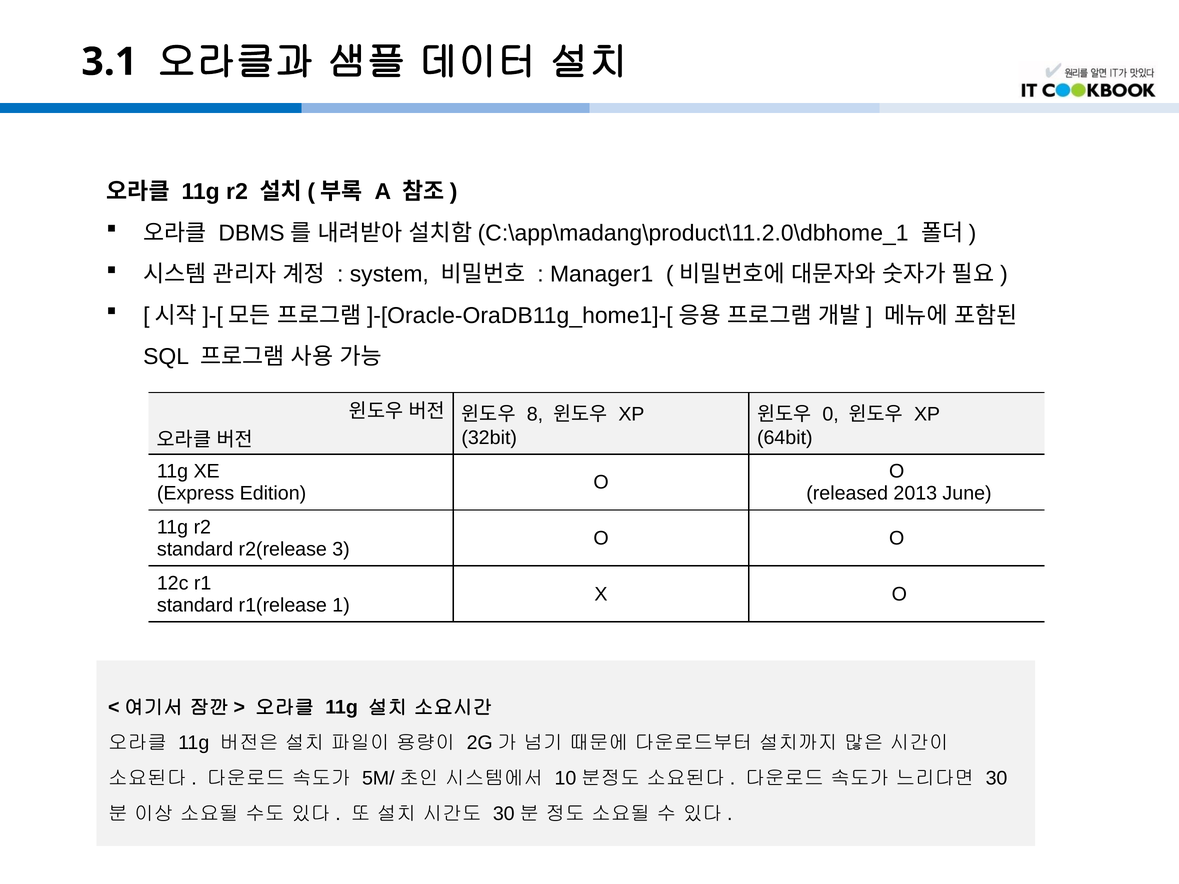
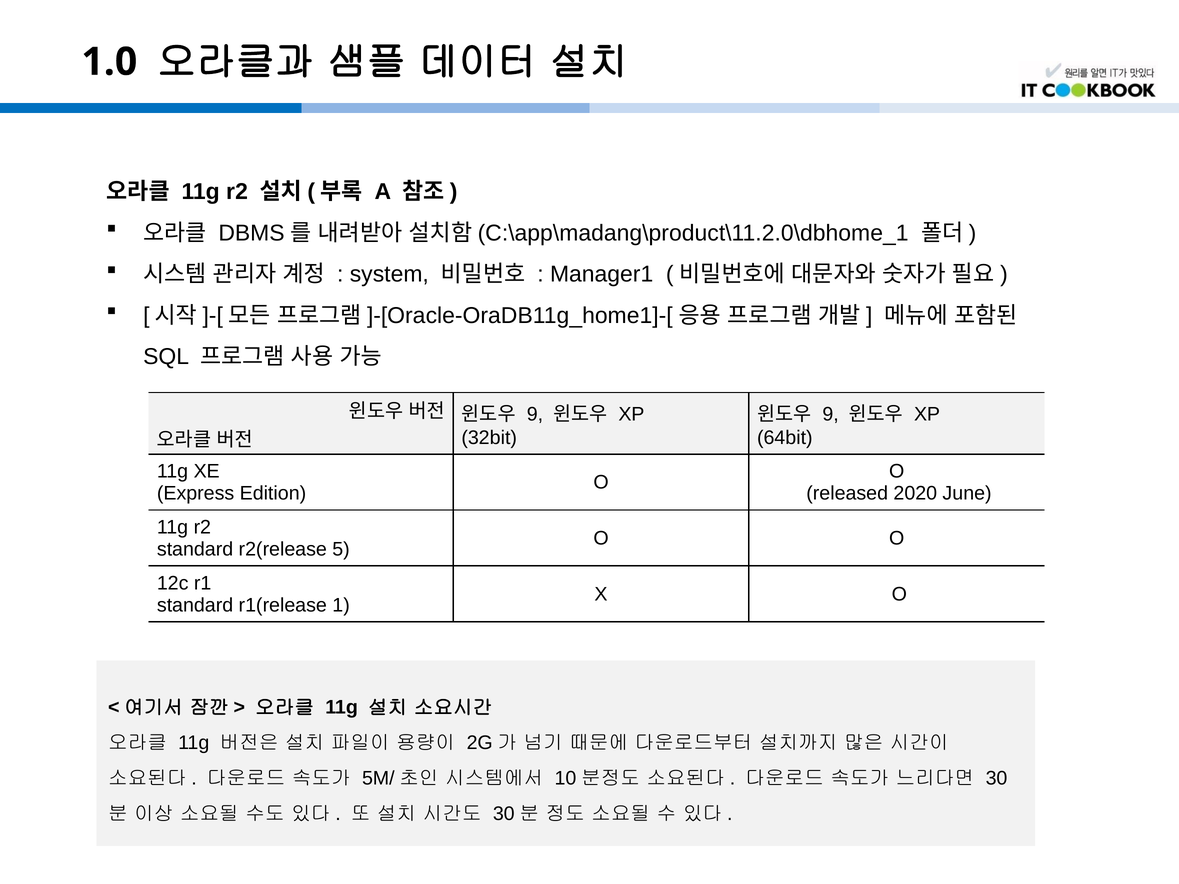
3.1: 3.1 -> 1.0
8 at (535, 414): 8 -> 9
0 at (831, 414): 0 -> 9
2013: 2013 -> 2020
3: 3 -> 5
